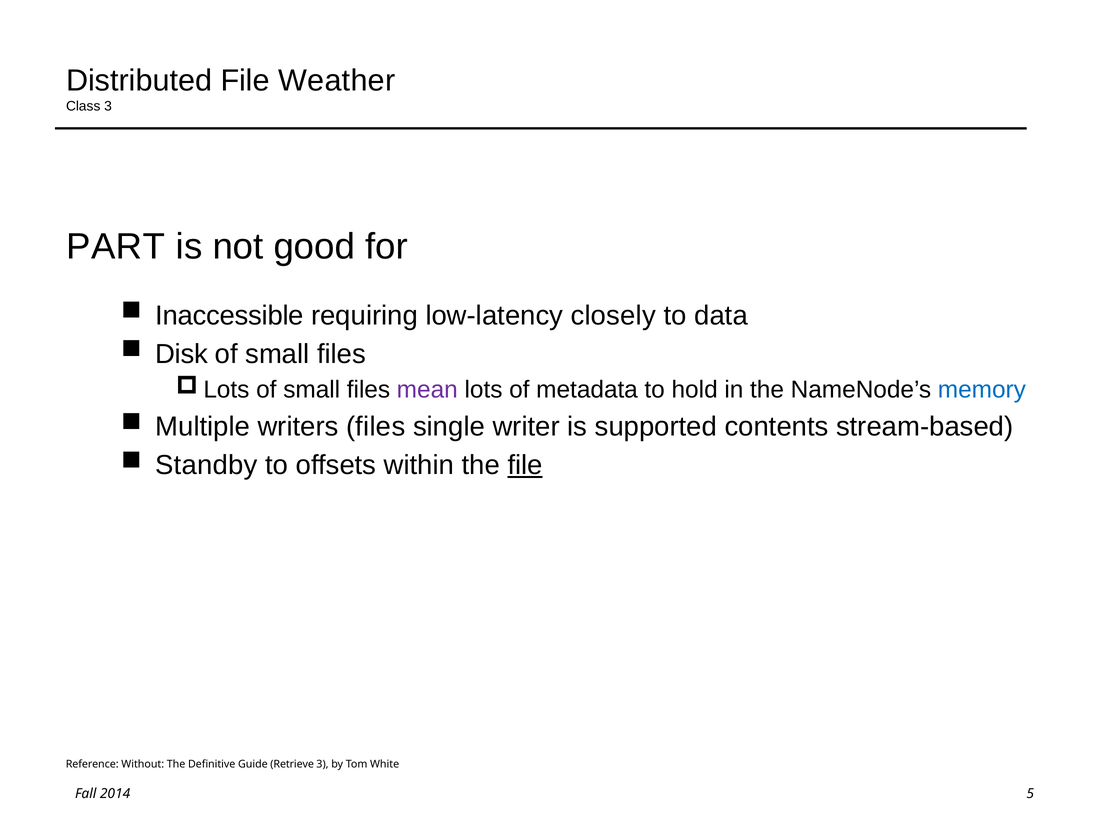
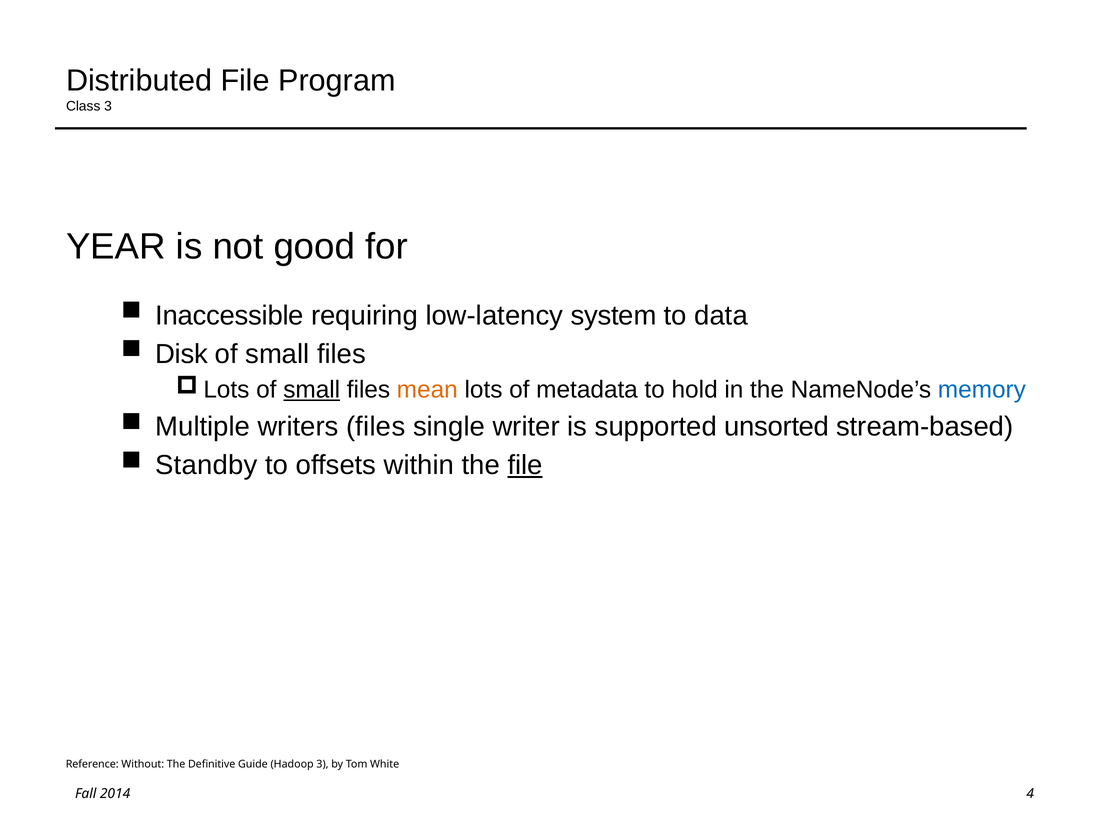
Weather: Weather -> Program
PART: PART -> YEAR
closely: closely -> system
small at (312, 390) underline: none -> present
mean colour: purple -> orange
contents: contents -> unsorted
Retrieve: Retrieve -> Hadoop
5: 5 -> 4
